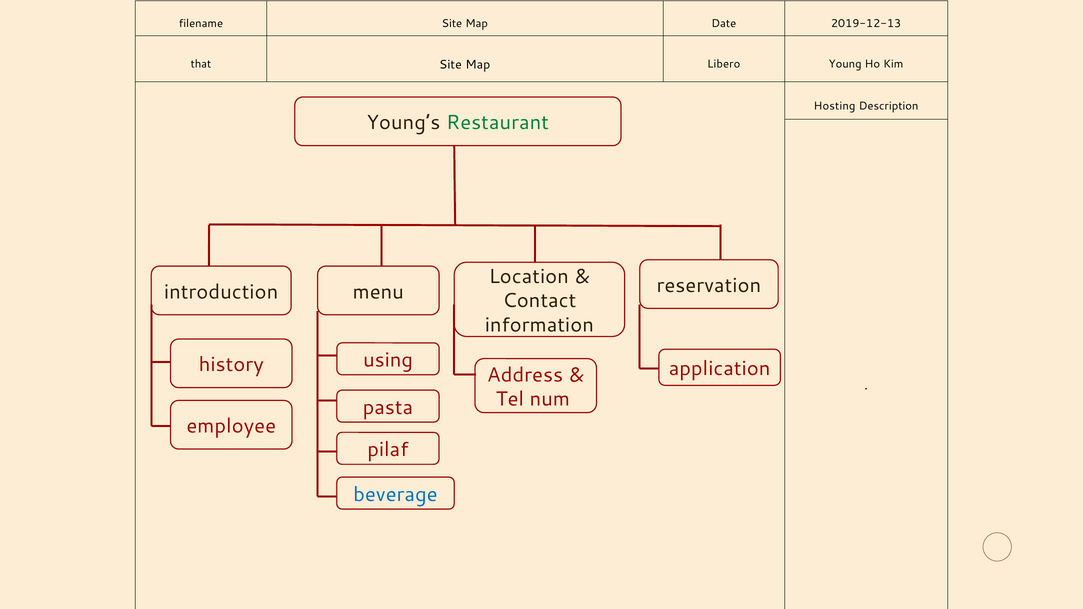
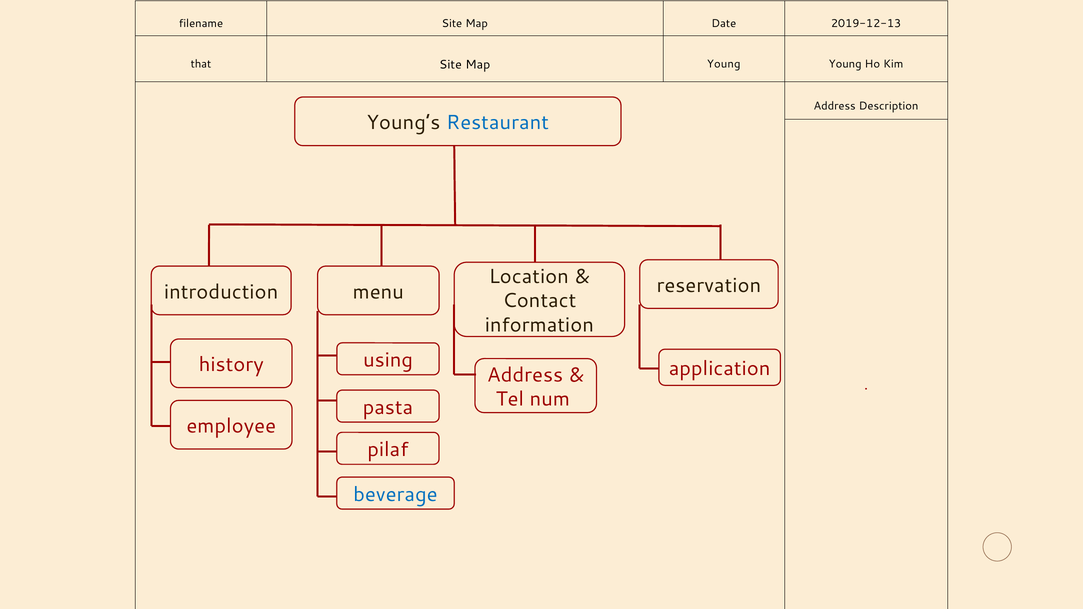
Map Libero: Libero -> Young
Hosting at (835, 106): Hosting -> Address
Restaurant colour: green -> blue
